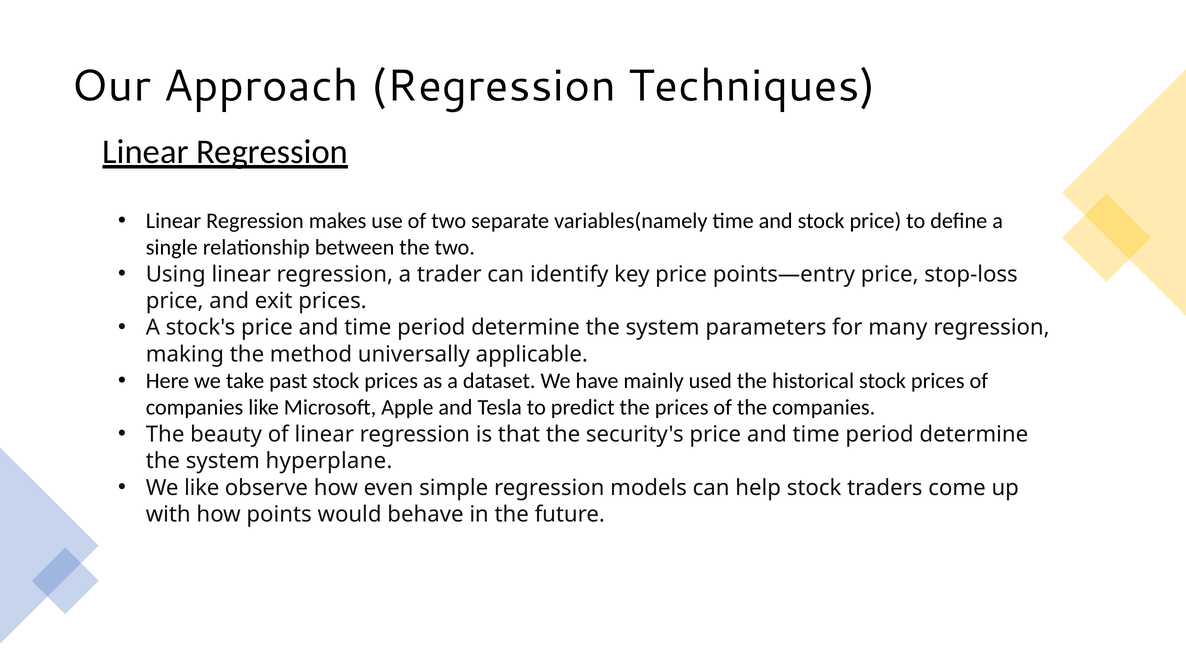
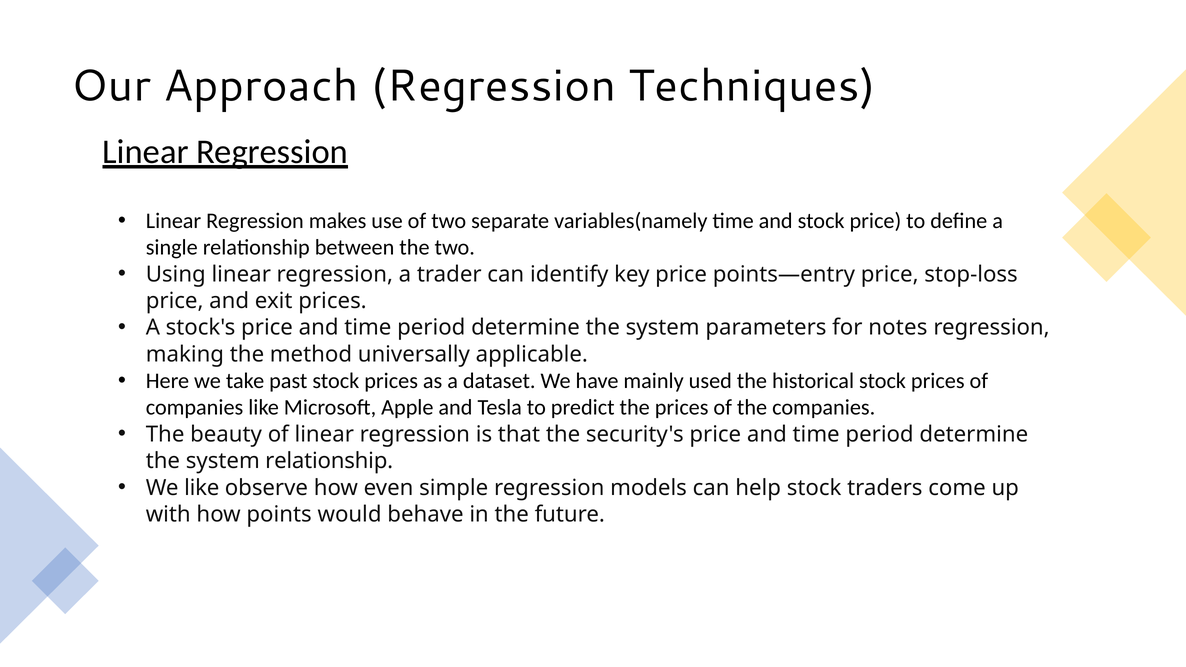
many: many -> notes
system hyperplane: hyperplane -> relationship
